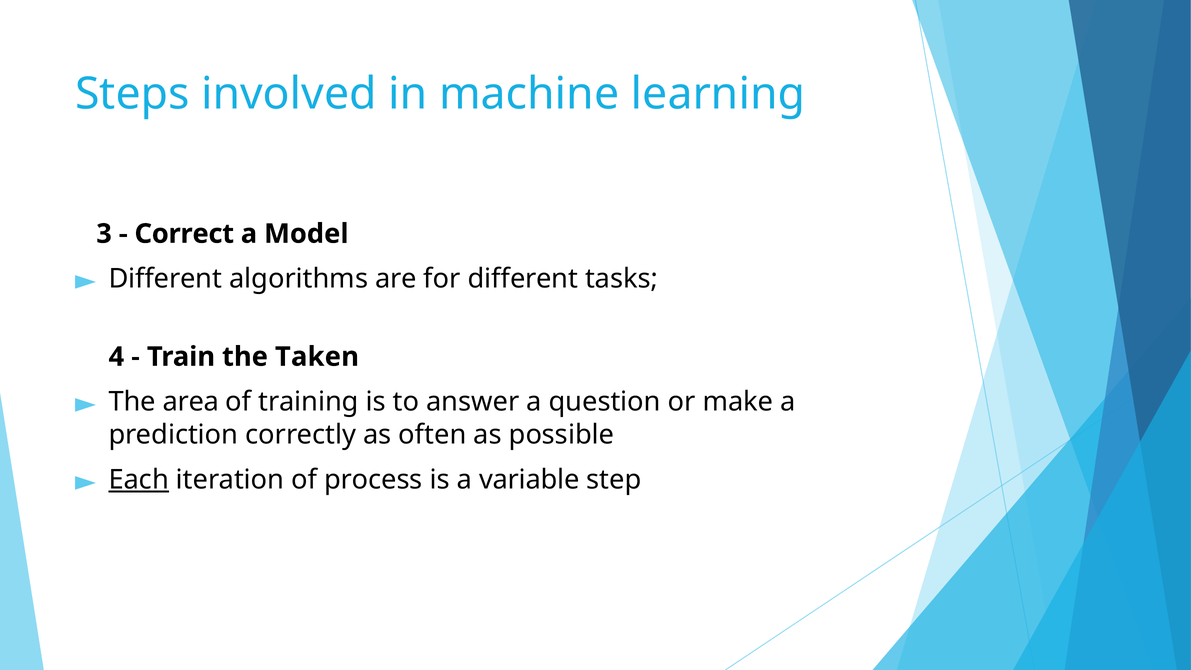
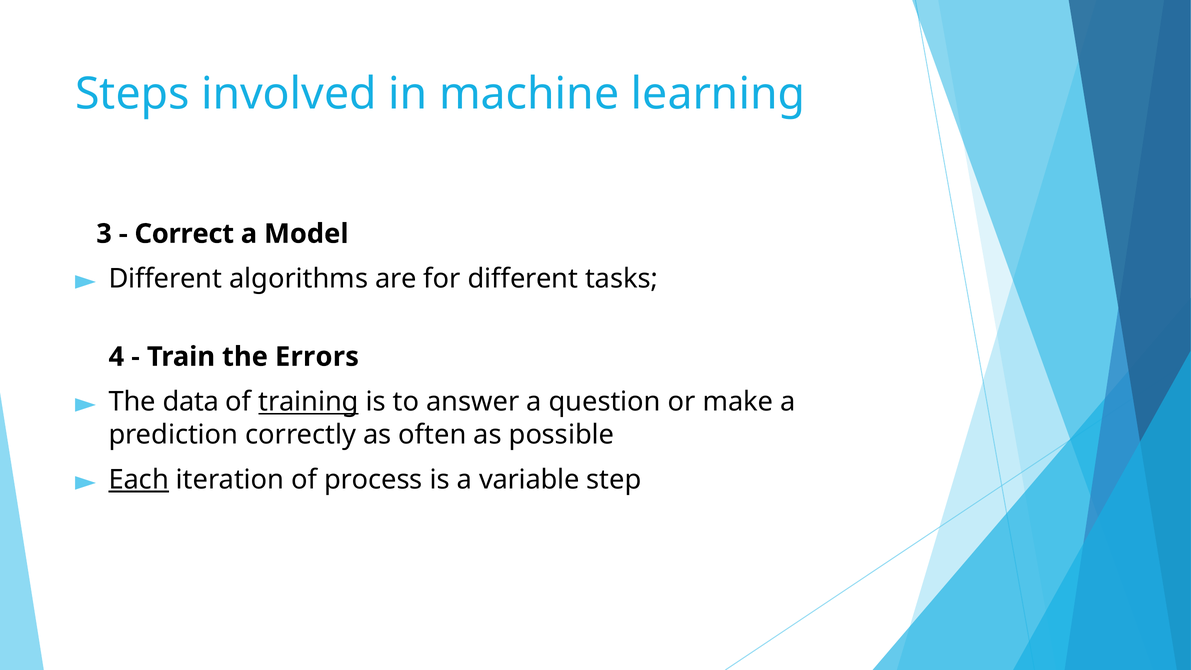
Taken: Taken -> Errors
area: area -> data
training underline: none -> present
